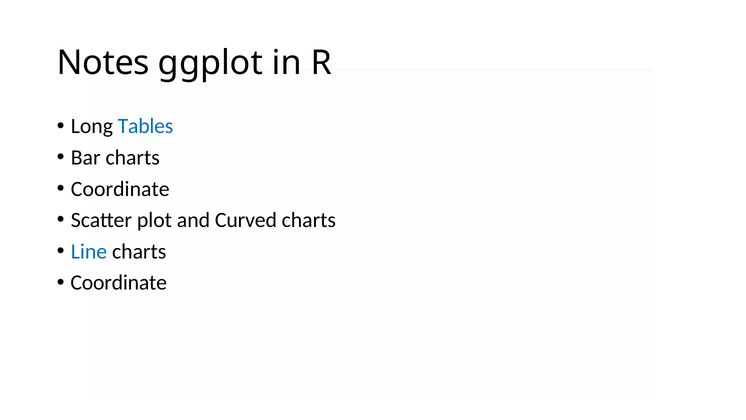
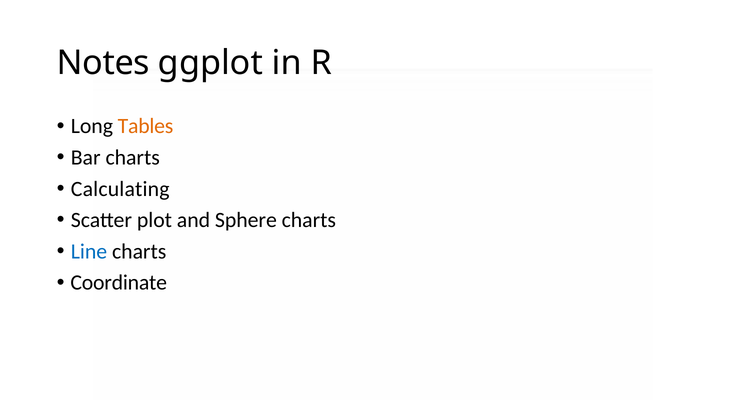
Tables colour: blue -> orange
Coordinate at (120, 189): Coordinate -> Calculating
Curved: Curved -> Sphere
